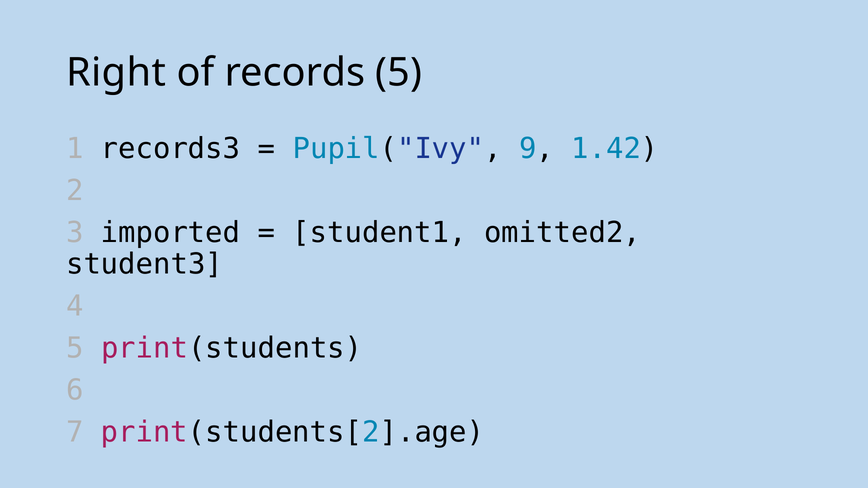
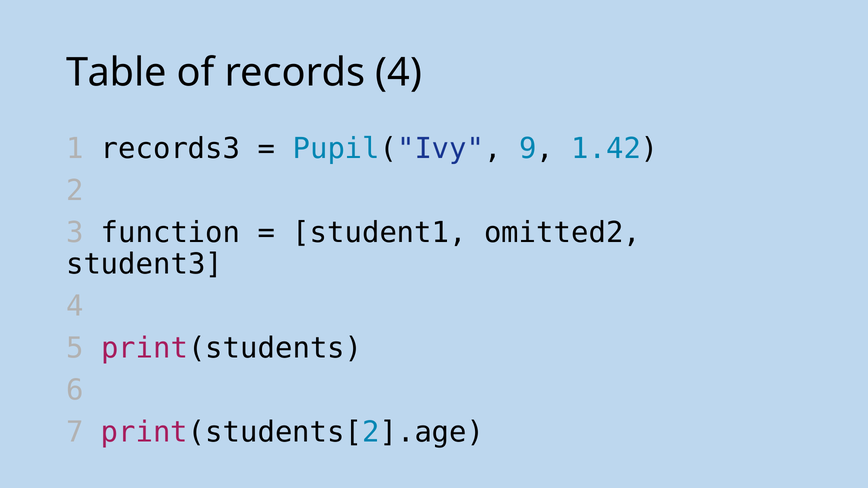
Right: Right -> Table
records 5: 5 -> 4
imported: imported -> function
